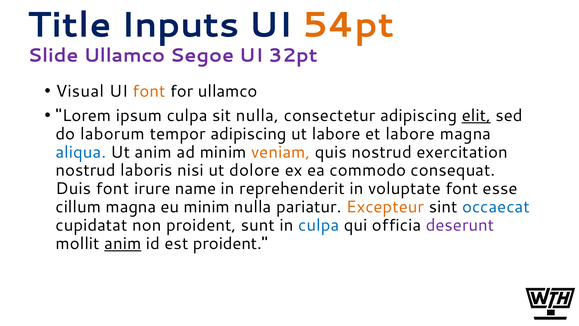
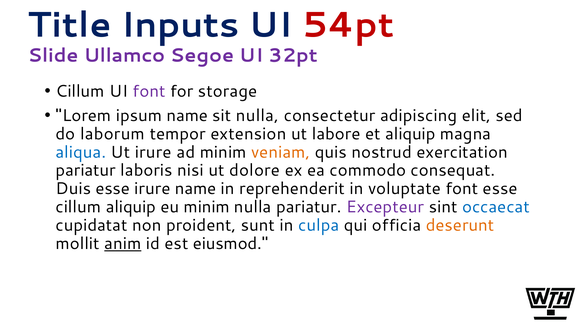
54pt colour: orange -> red
Visual at (80, 91): Visual -> Cillum
font at (149, 91) colour: orange -> purple
for ullamco: ullamco -> storage
ipsum culpa: culpa -> name
elit underline: present -> none
tempor adipiscing: adipiscing -> extension
et labore: labore -> aliquip
Ut anim: anim -> irure
nostrud at (86, 170): nostrud -> pariatur
Duis font: font -> esse
cillum magna: magna -> aliquip
Excepteur colour: orange -> purple
deserunt colour: purple -> orange
est proident: proident -> eiusmod
